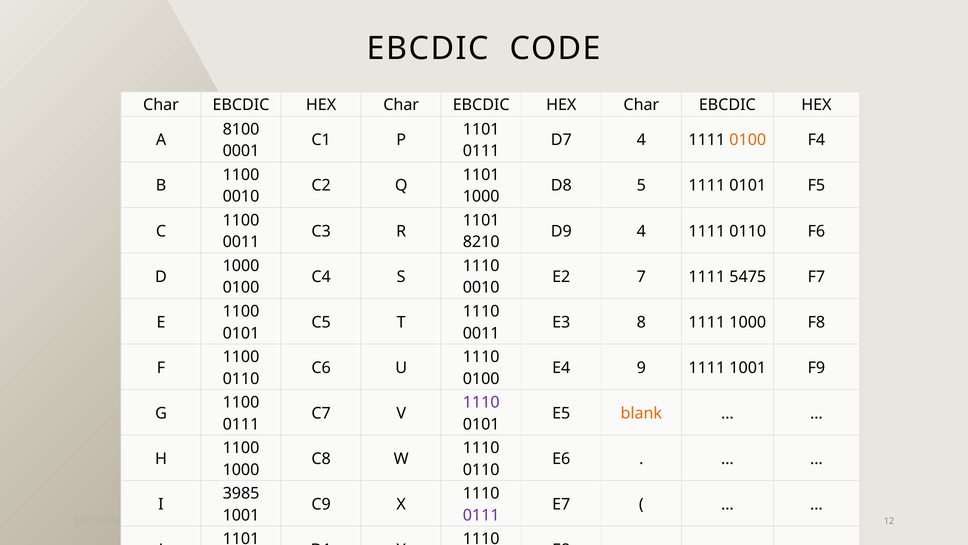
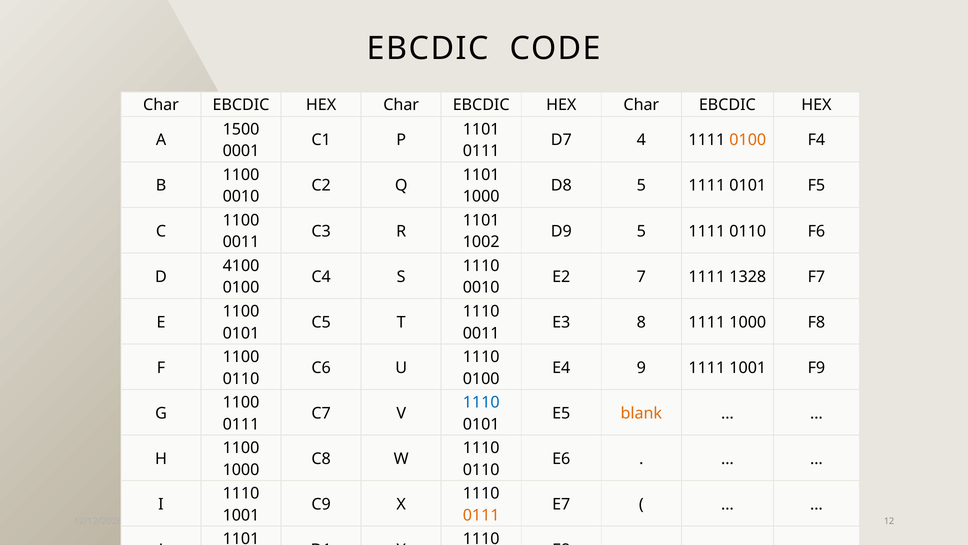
8100: 8100 -> 1500
D9 4: 4 -> 5
8210: 8210 -> 1002
1000 at (241, 265): 1000 -> 4100
5475: 5475 -> 1328
1110 at (481, 402) colour: purple -> blue
3985 at (241, 493): 3985 -> 1110
0111 at (481, 515) colour: purple -> orange
